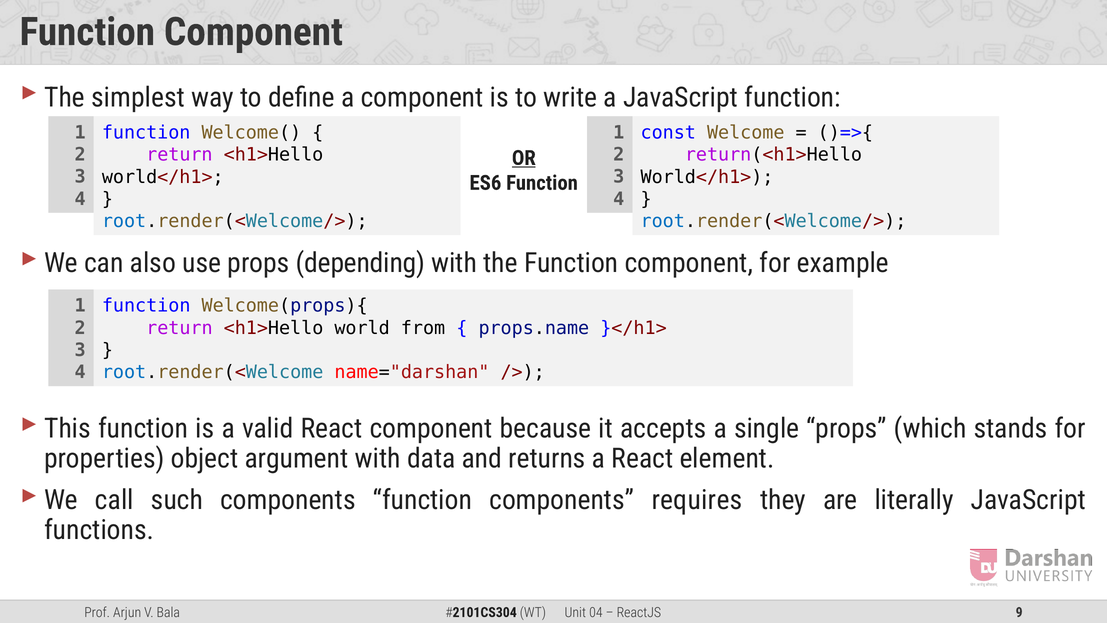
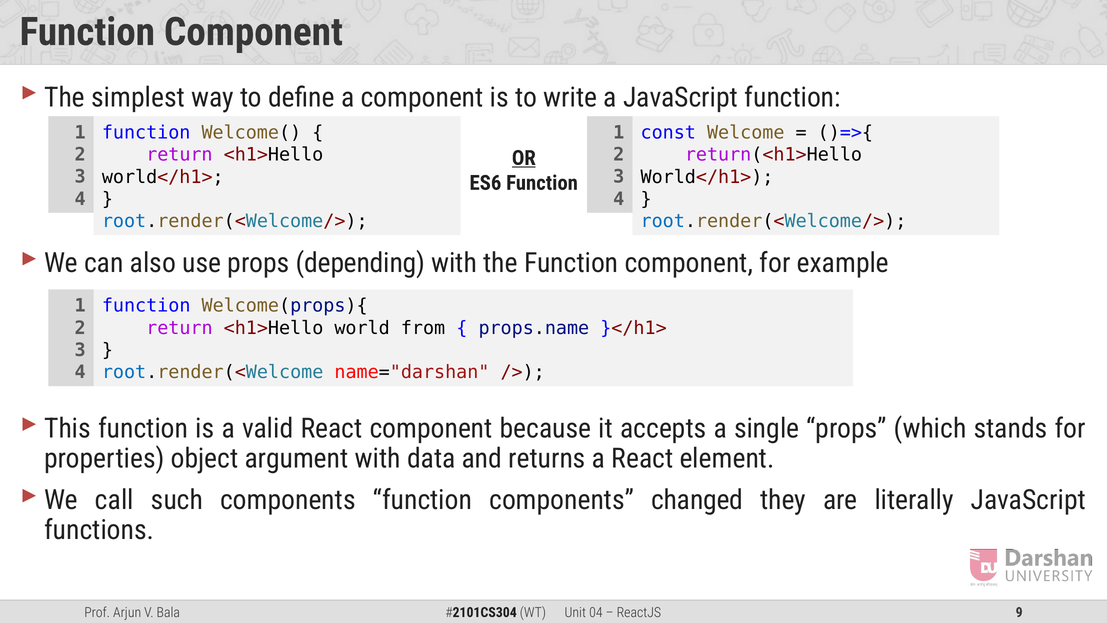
requires: requires -> changed
